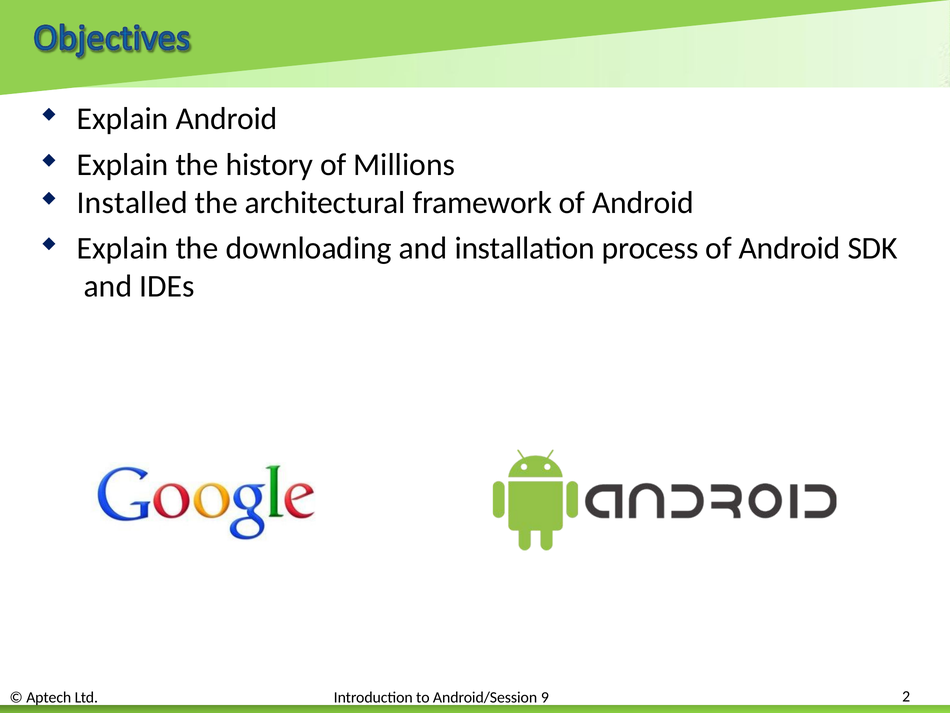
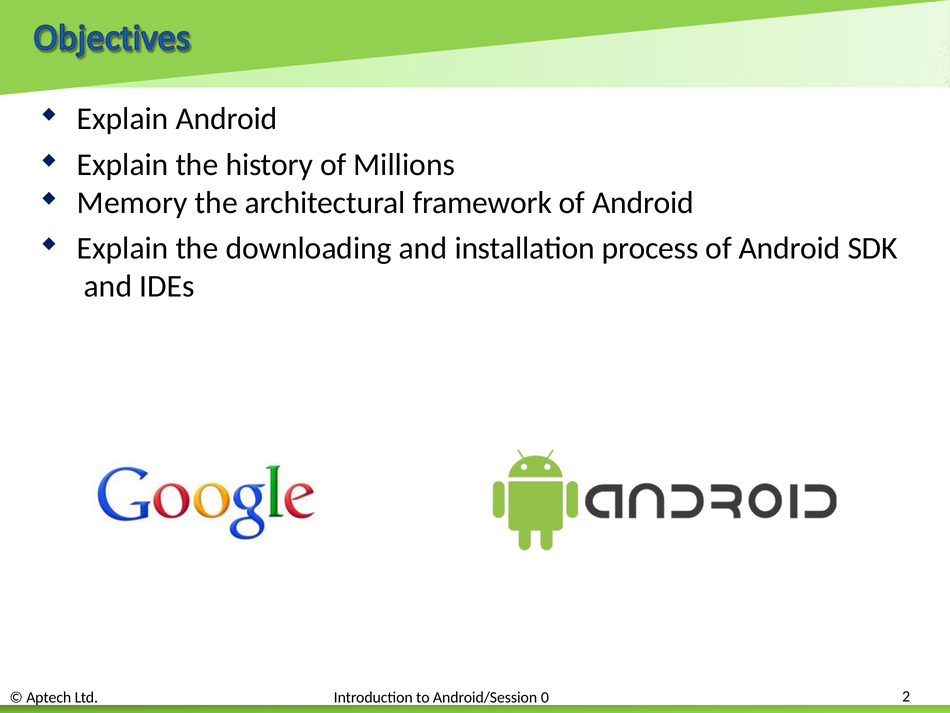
Installed: Installed -> Memory
9: 9 -> 0
